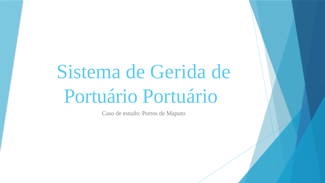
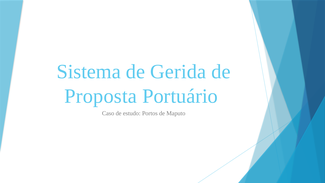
Portuário at (101, 96): Portuário -> Proposta
